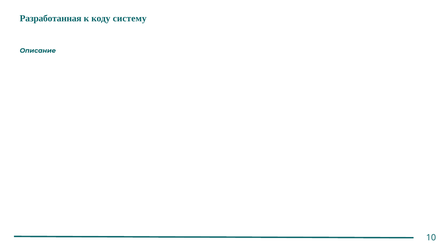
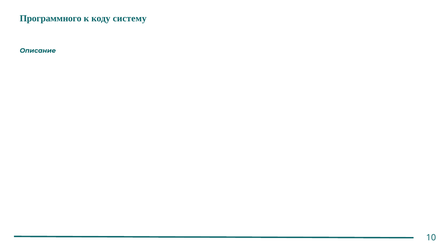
Разработанная: Разработанная -> Программного
